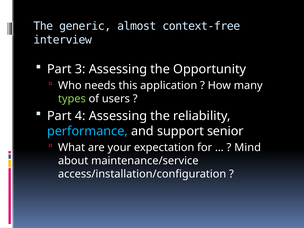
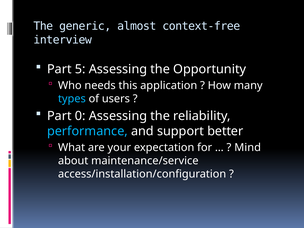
3: 3 -> 5
types colour: light green -> light blue
4: 4 -> 0
senior: senior -> better
